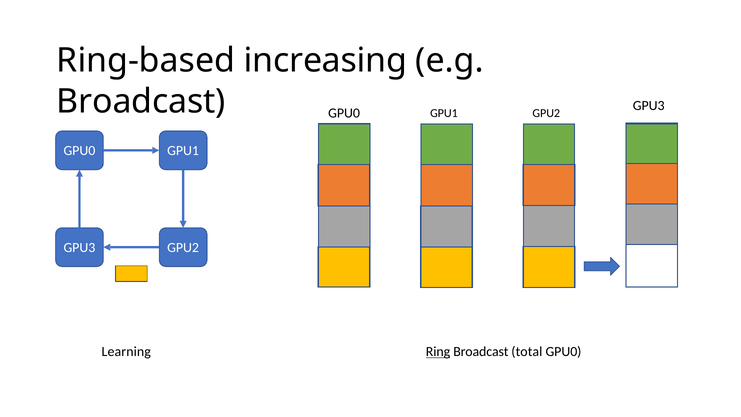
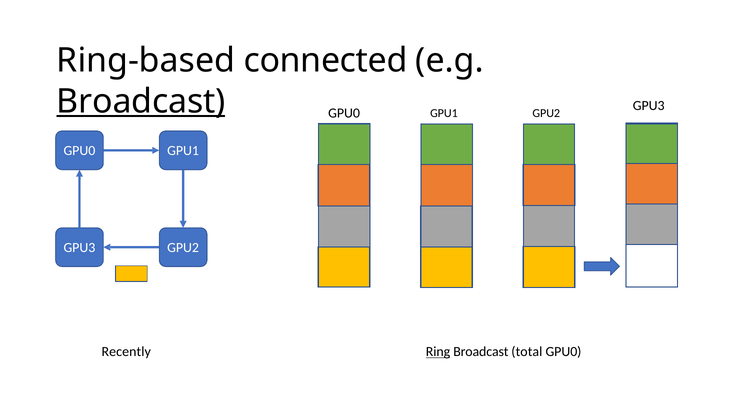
increasing: increasing -> connected
Broadcast at (141, 101) underline: none -> present
Learning: Learning -> Recently
